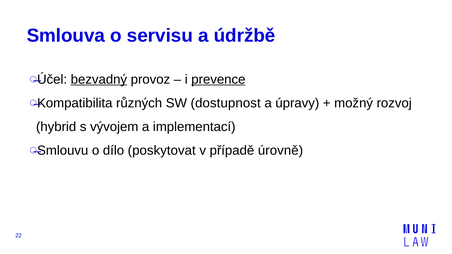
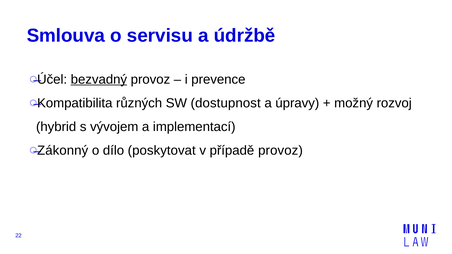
prevence underline: present -> none
Smlouvu: Smlouvu -> Zákonný
případě úrovně: úrovně -> provoz
